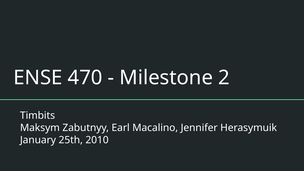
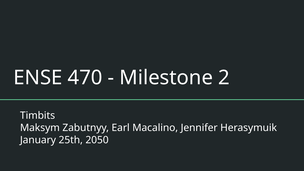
2010: 2010 -> 2050
